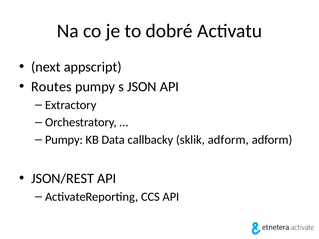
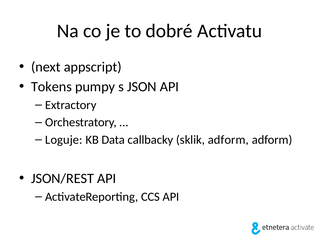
Routes: Routes -> Tokens
Pumpy at (64, 140): Pumpy -> Loguje
